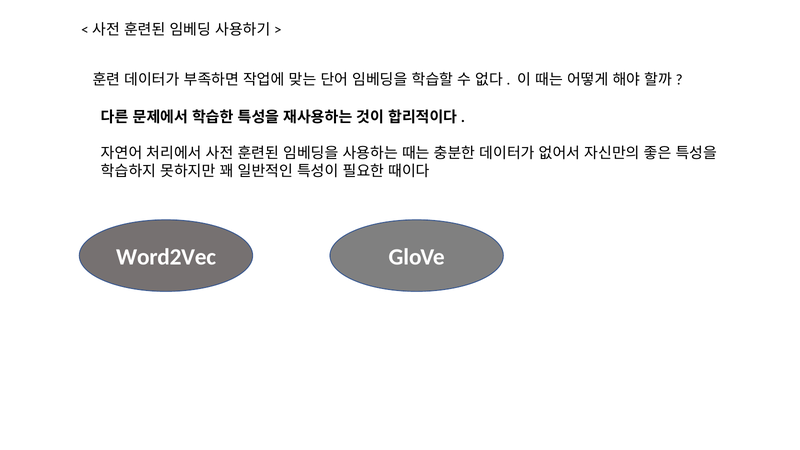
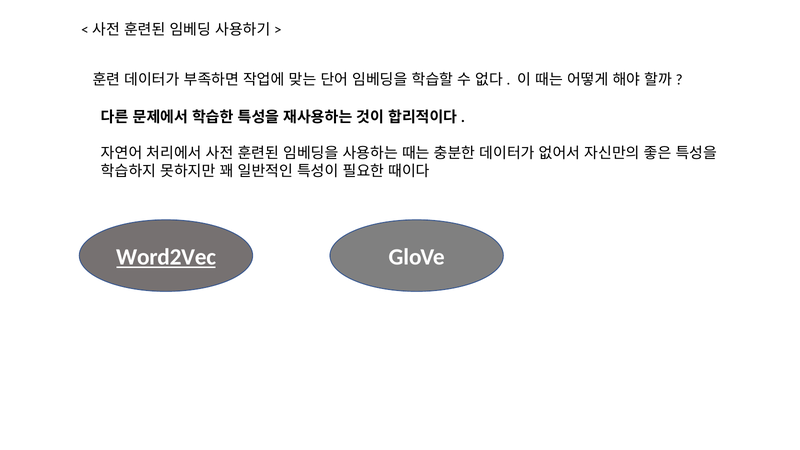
Word2Vec underline: none -> present
